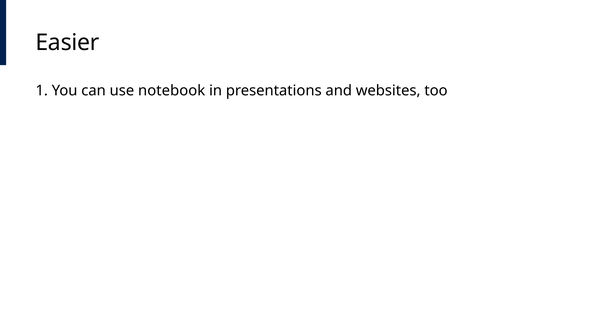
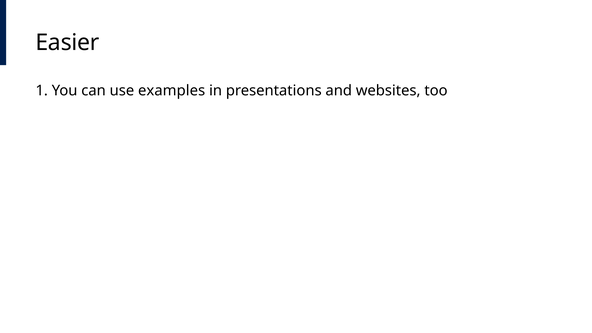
notebook: notebook -> examples
